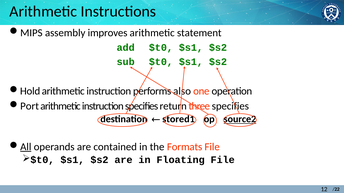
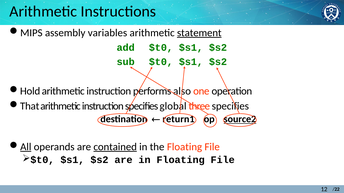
improves: improves -> variables
statement underline: none -> present
Port: Port -> That
return: return -> global
stored1: stored1 -> return1
contained underline: none -> present
the Formats: Formats -> Floating
